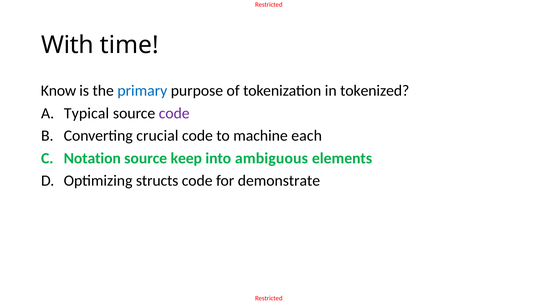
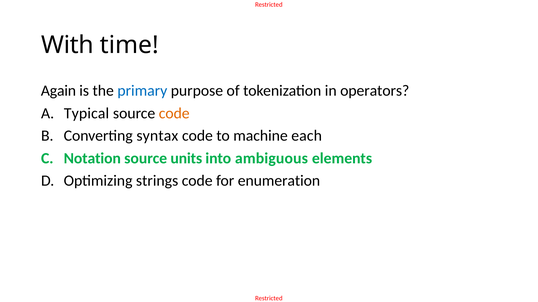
Know: Know -> Again
tokenized: tokenized -> operators
code at (174, 114) colour: purple -> orange
crucial: crucial -> syntax
keep: keep -> units
structs: structs -> strings
demonstrate: demonstrate -> enumeration
